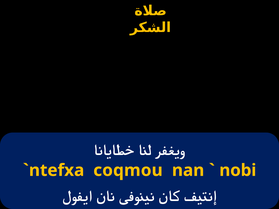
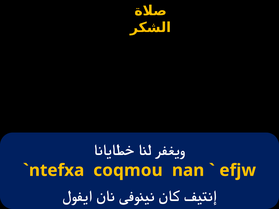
nobi: nobi -> efjw
